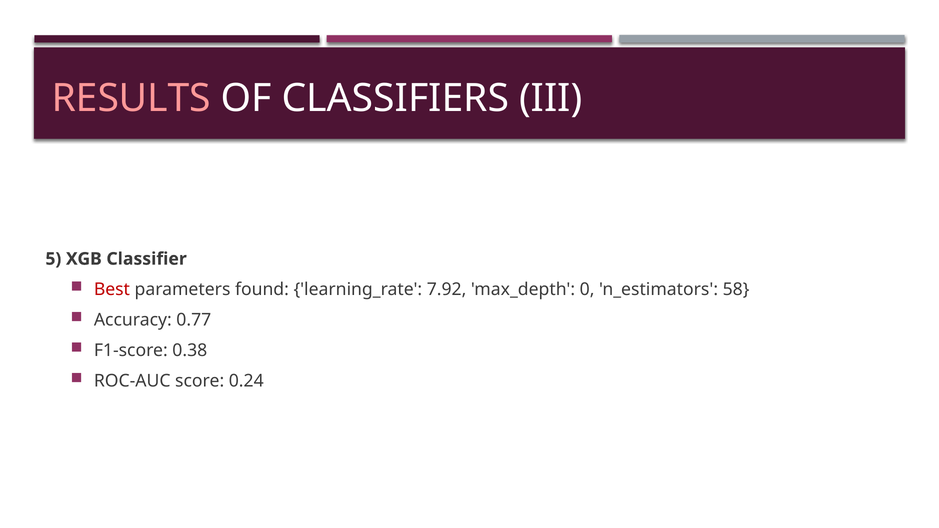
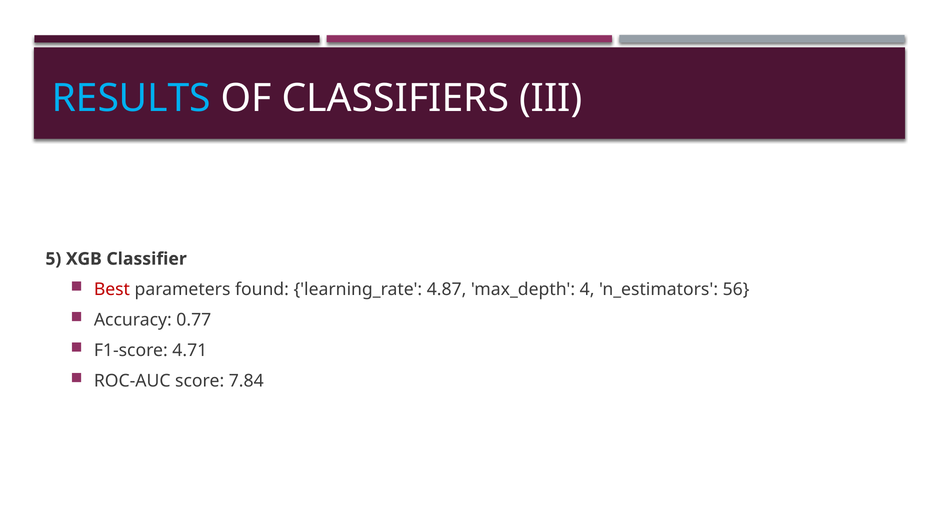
RESULTS colour: pink -> light blue
7.92: 7.92 -> 4.87
0: 0 -> 4
58: 58 -> 56
0.38: 0.38 -> 4.71
0.24: 0.24 -> 7.84
